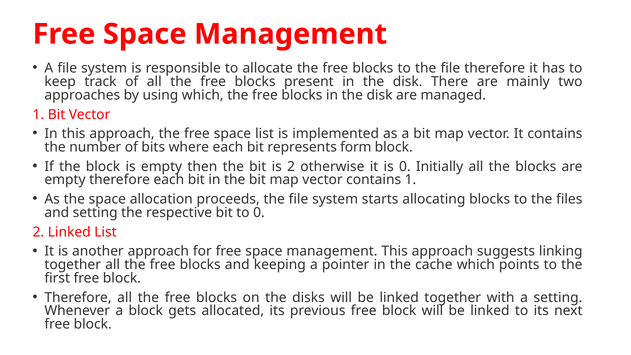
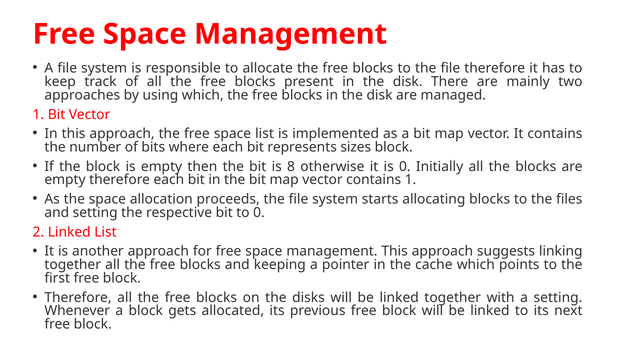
form: form -> sizes
is 2: 2 -> 8
